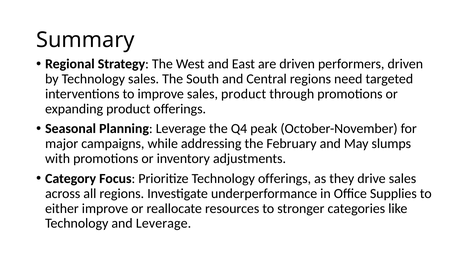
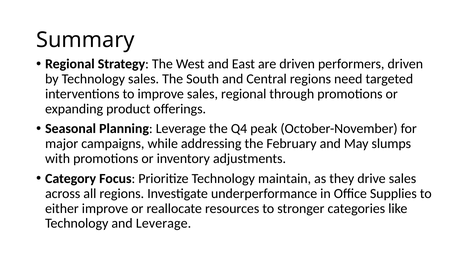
sales product: product -> regional
Technology offerings: offerings -> maintain
